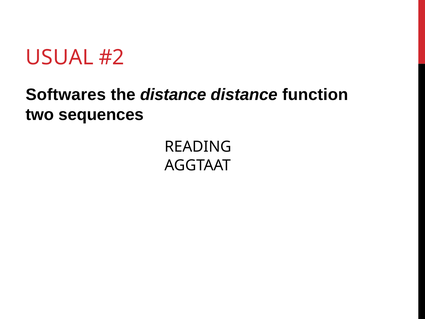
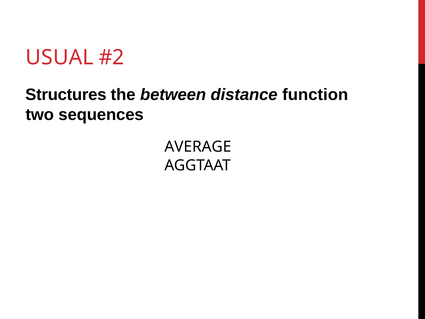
Softwares: Softwares -> Structures
the distance: distance -> between
READING: READING -> AVERAGE
